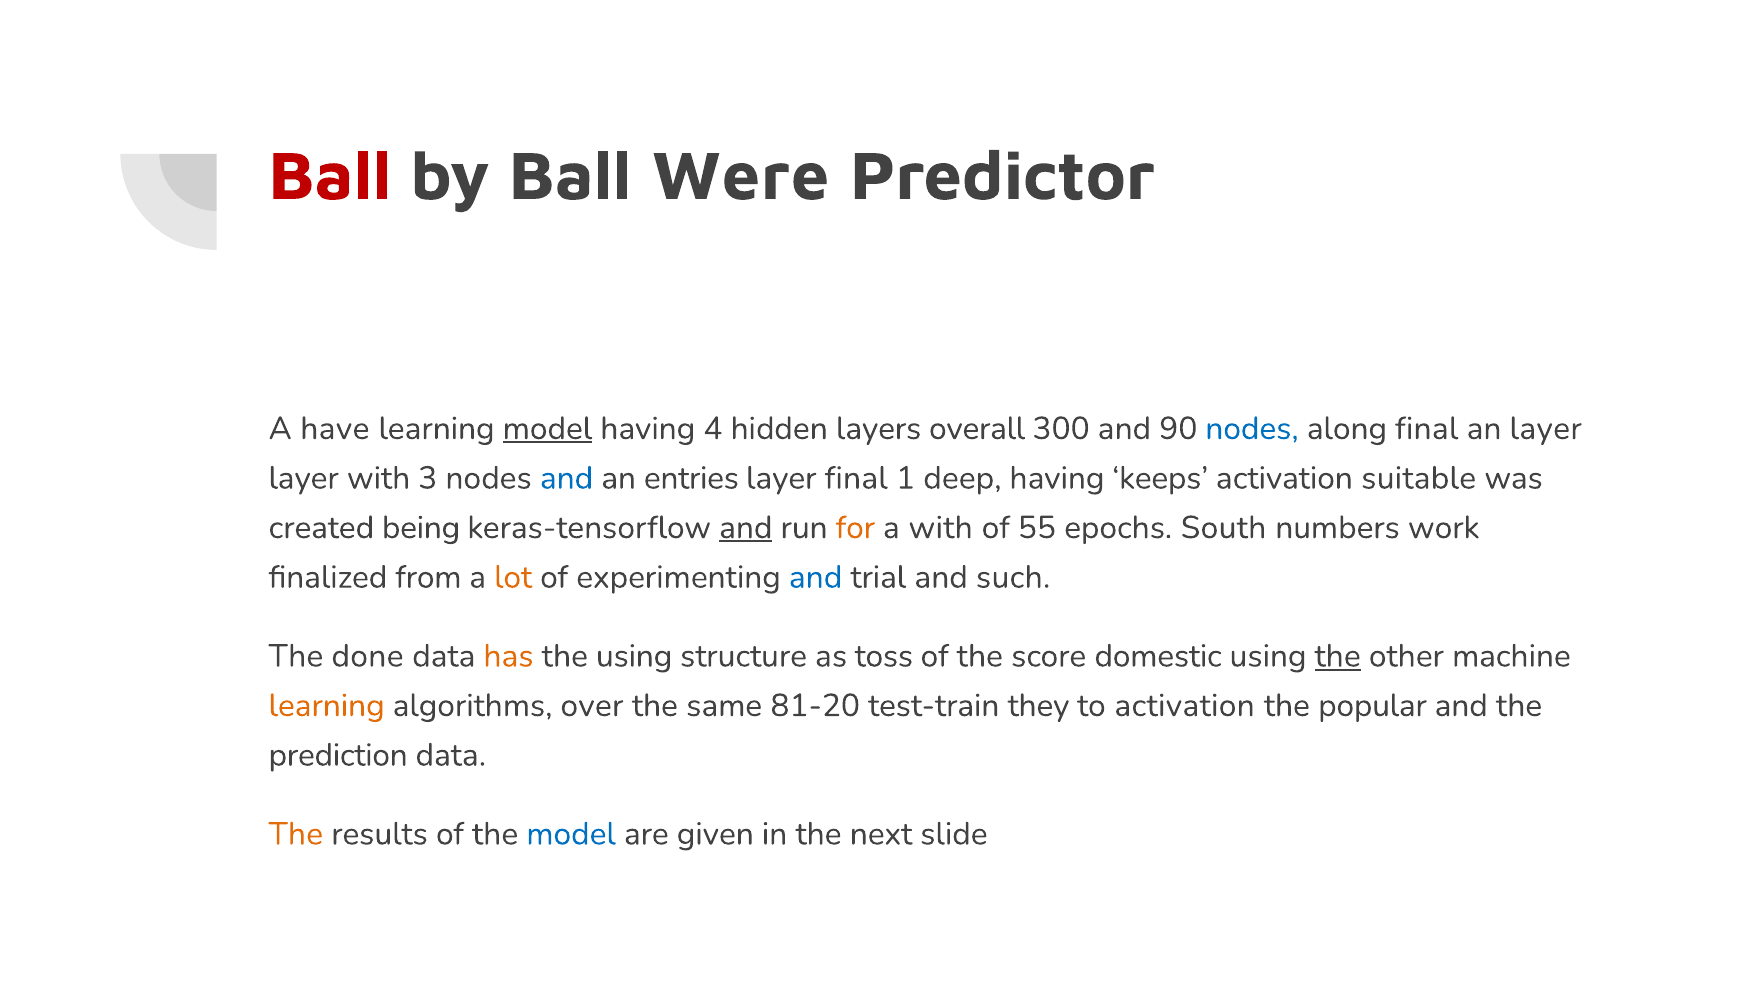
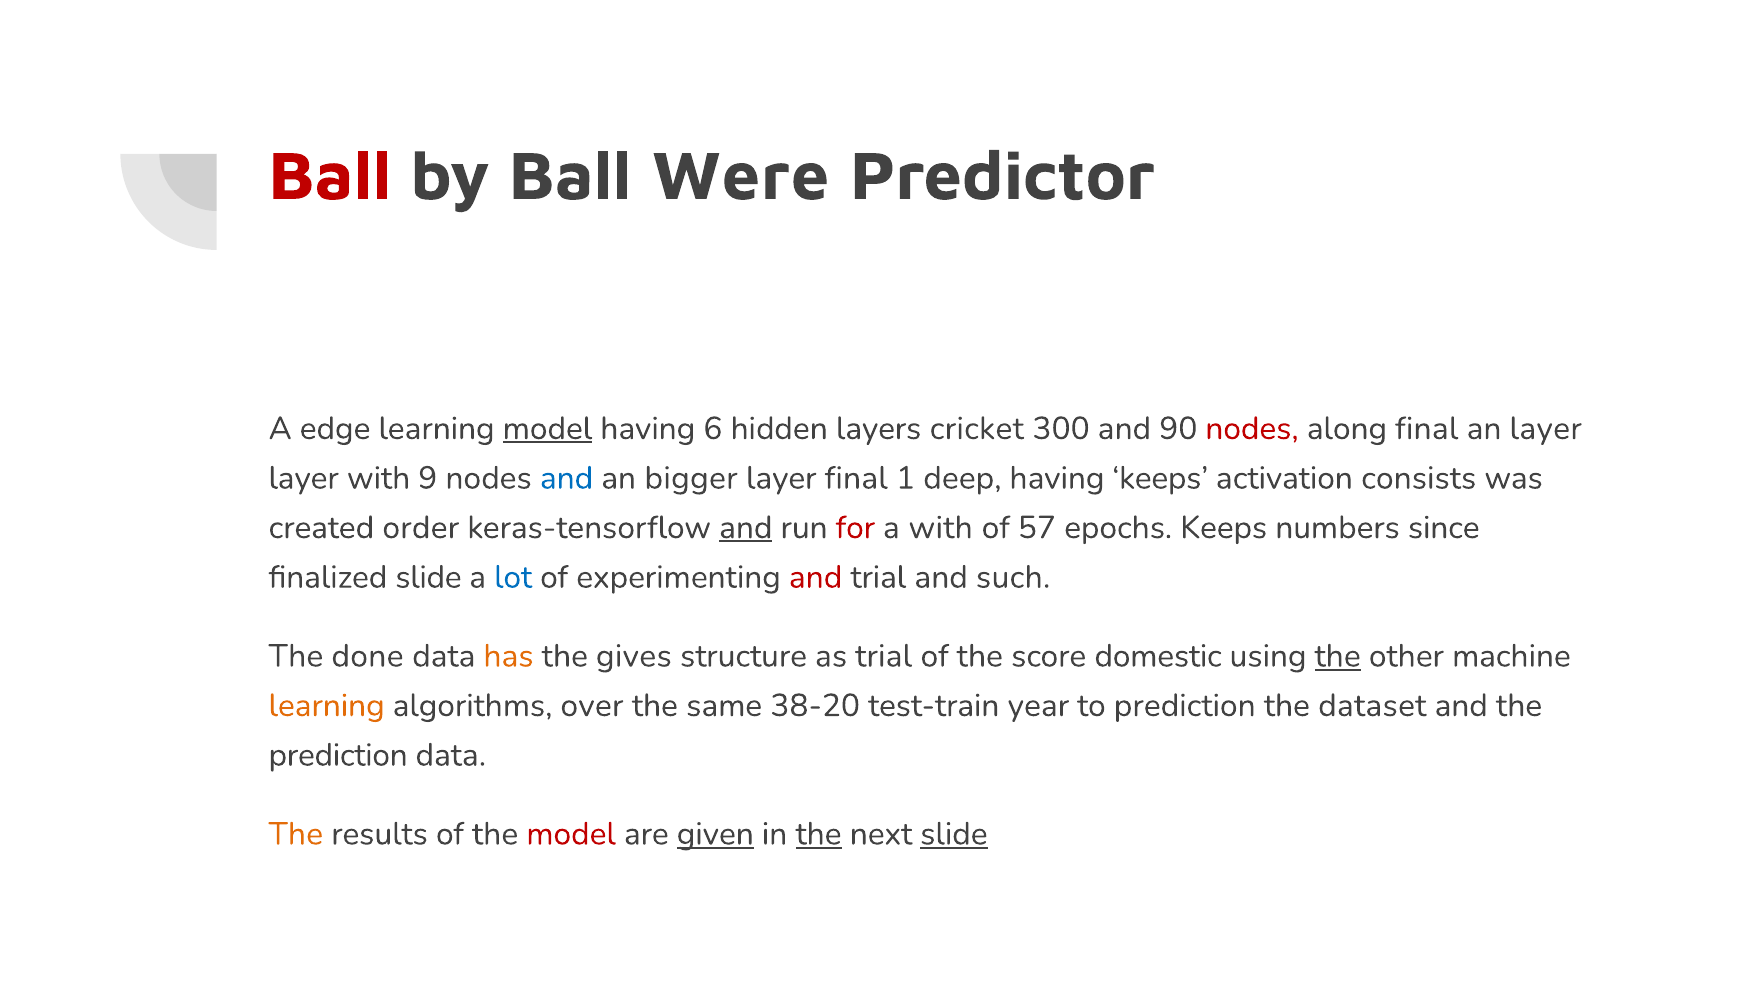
have: have -> edge
4: 4 -> 6
overall: overall -> cricket
nodes at (1252, 429) colour: blue -> red
3: 3 -> 9
entries: entries -> bigger
suitable: suitable -> consists
being: being -> order
for colour: orange -> red
55: 55 -> 57
epochs South: South -> Keeps
work: work -> since
finalized from: from -> slide
lot colour: orange -> blue
and at (816, 577) colour: blue -> red
the using: using -> gives
as toss: toss -> trial
81-20: 81-20 -> 38-20
they: they -> year
to activation: activation -> prediction
popular: popular -> dataset
model at (571, 834) colour: blue -> red
given underline: none -> present
the at (819, 834) underline: none -> present
slide at (954, 834) underline: none -> present
